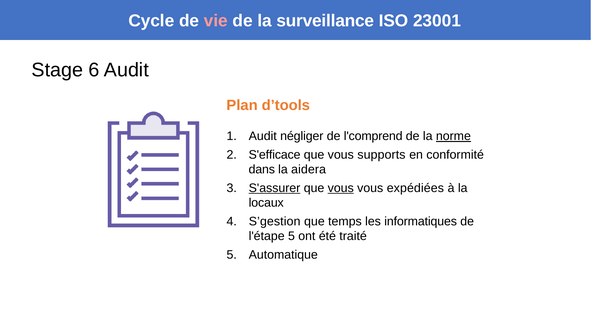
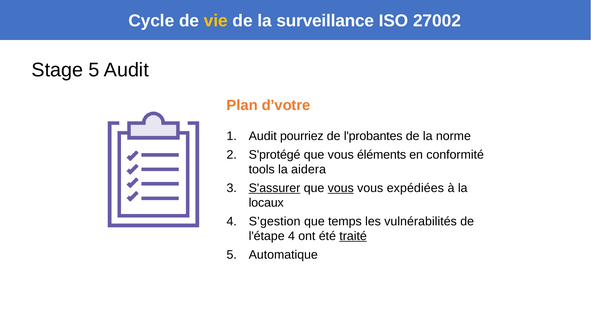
vie colour: pink -> yellow
23001: 23001 -> 27002
Stage 6: 6 -> 5
d’tools: d’tools -> d’votre
négliger: négliger -> pourriez
l'comprend: l'comprend -> l'probantes
norme underline: present -> none
S'efficace: S'efficace -> S'protégé
supports: supports -> éléments
dans: dans -> tools
informatiques: informatiques -> vulnérabilités
l'étape 5: 5 -> 4
traité underline: none -> present
